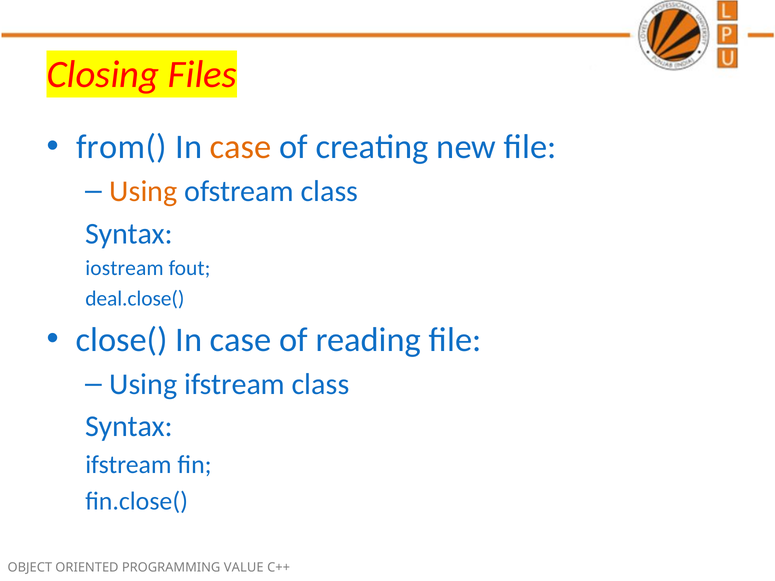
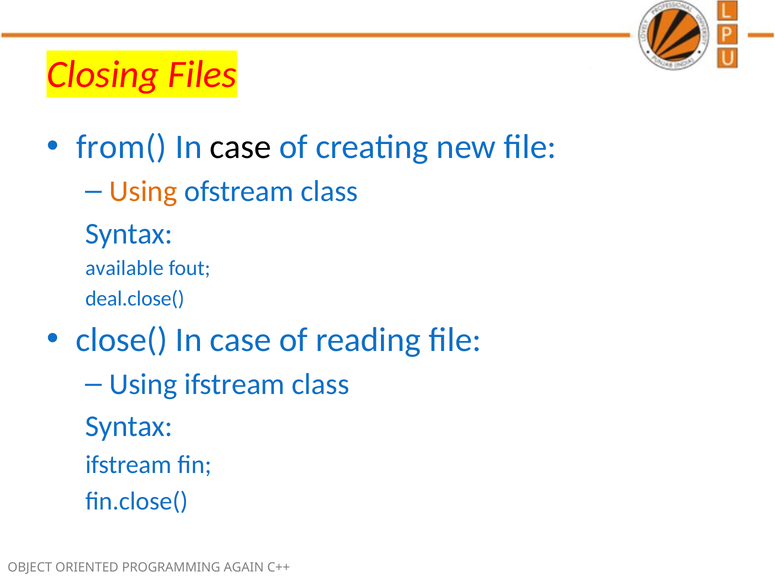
case at (241, 147) colour: orange -> black
iostream: iostream -> available
VALUE: VALUE -> AGAIN
